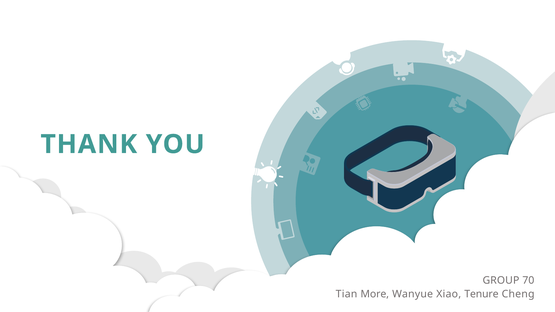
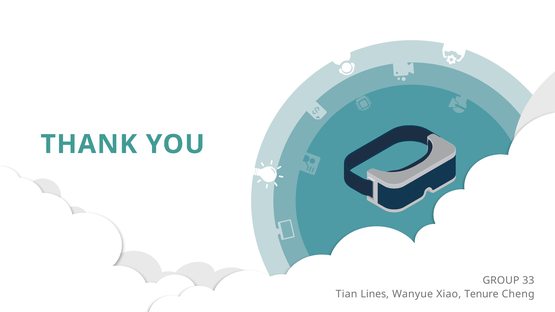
70: 70 -> 33
More: More -> Lines
